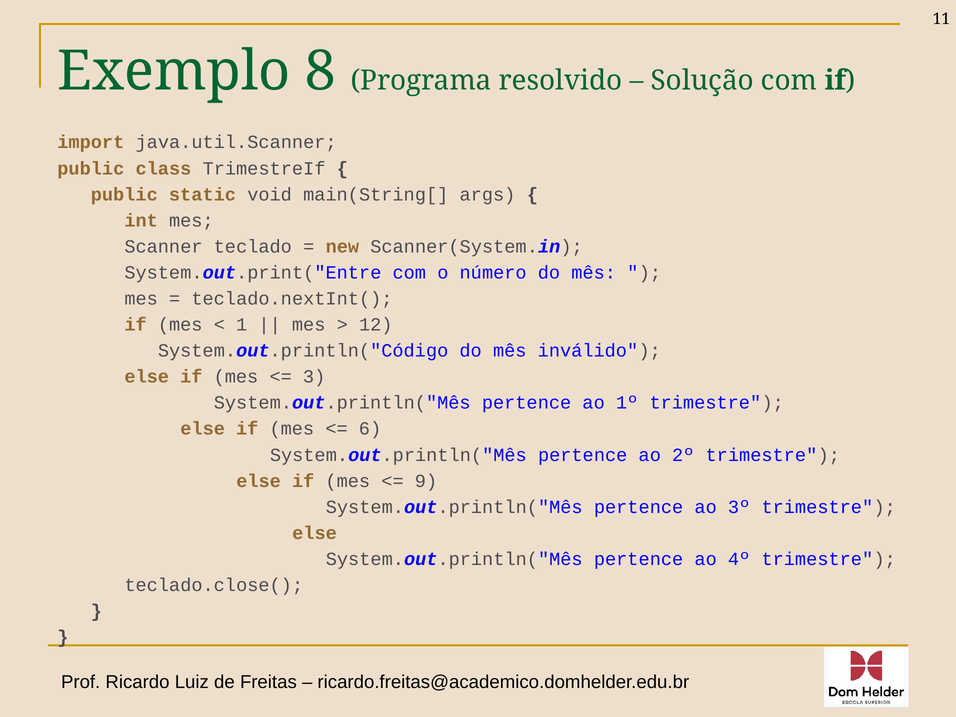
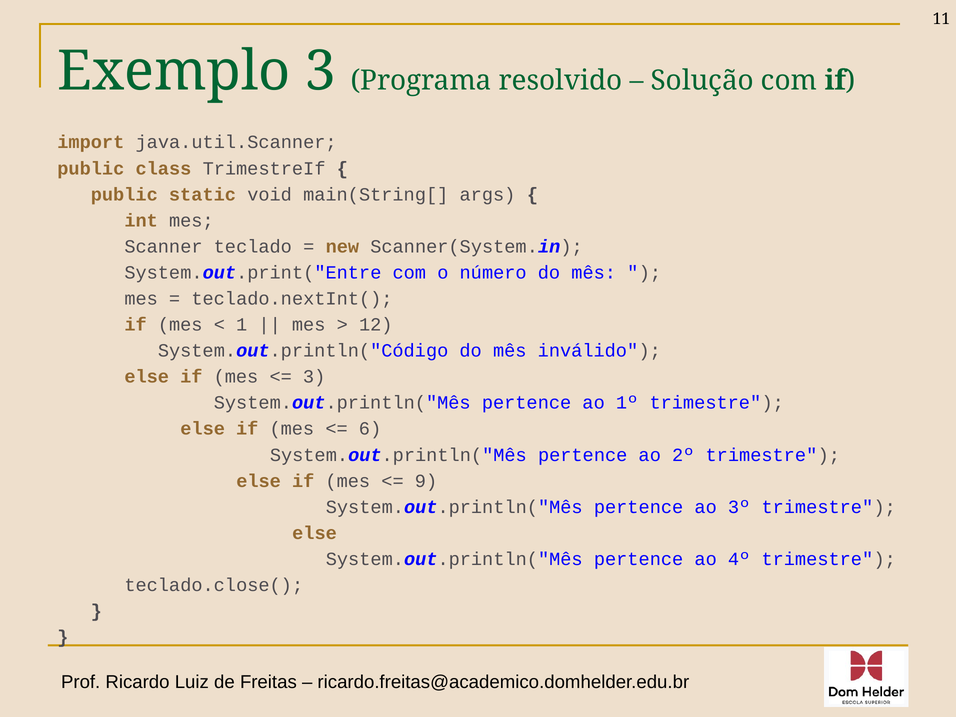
Exemplo 8: 8 -> 3
